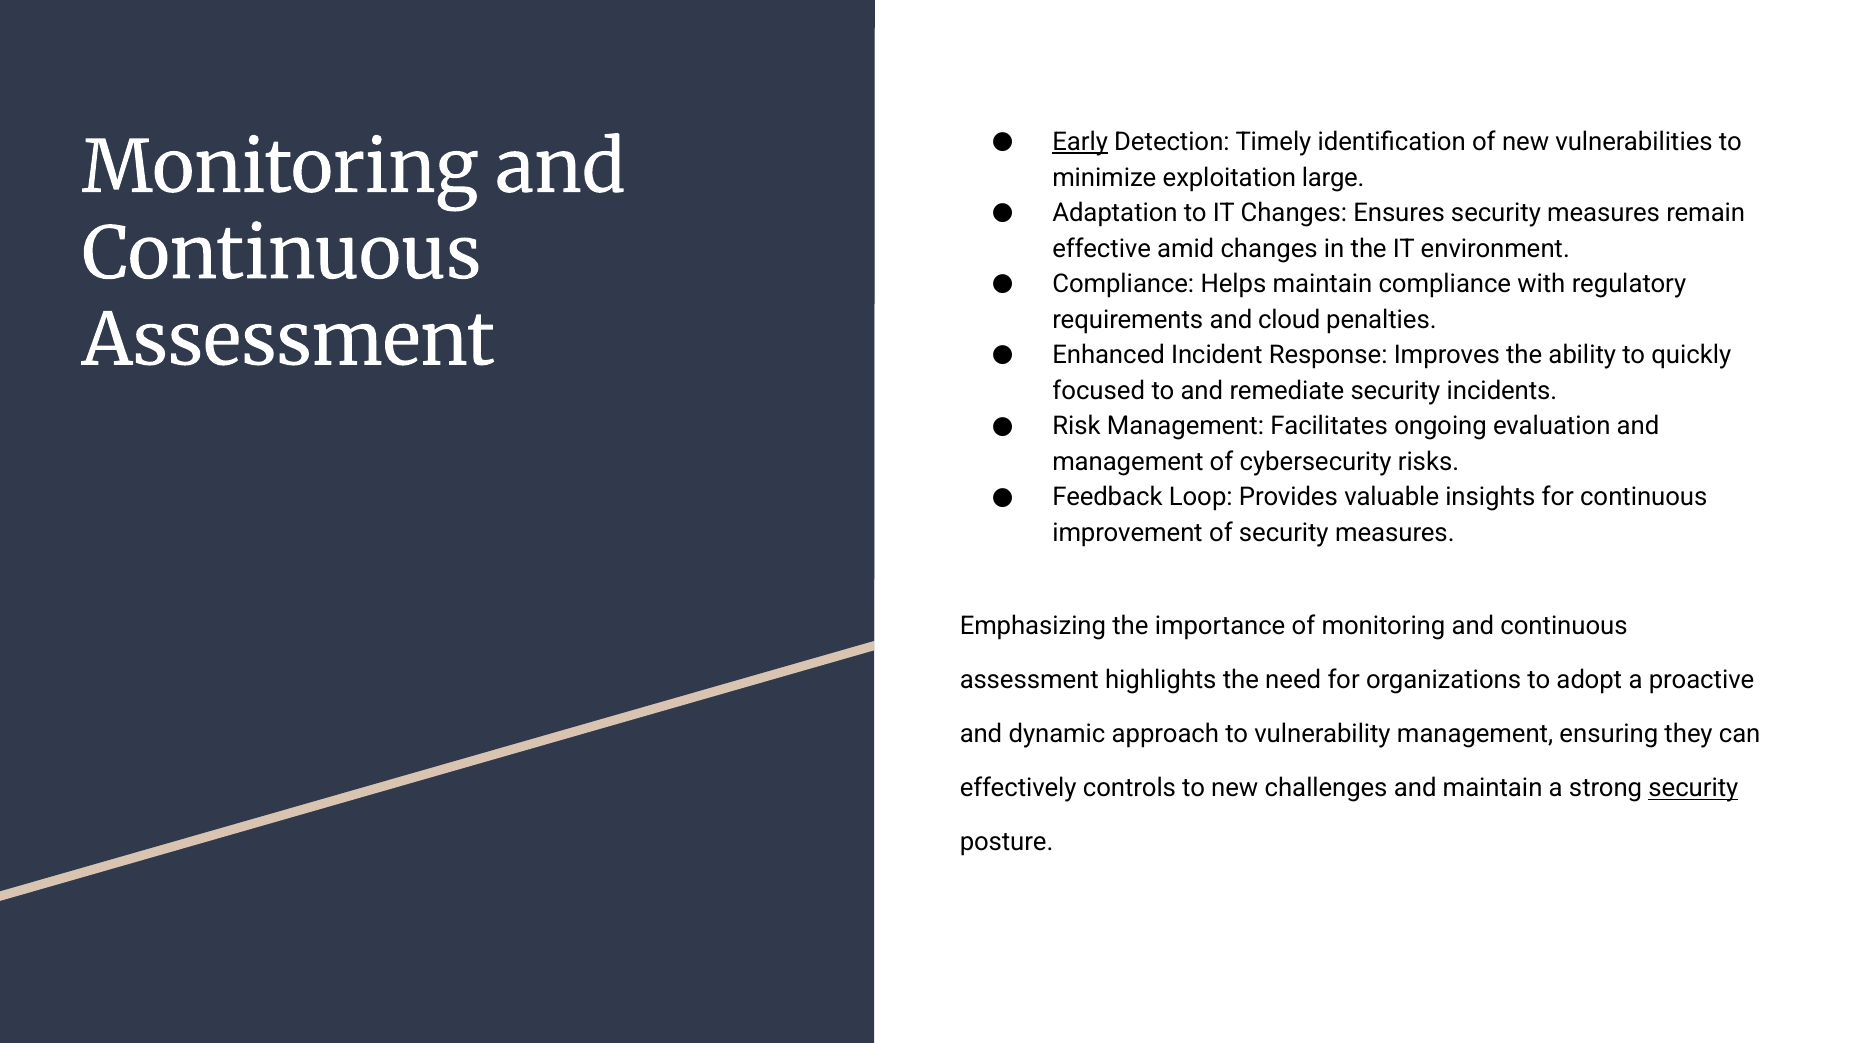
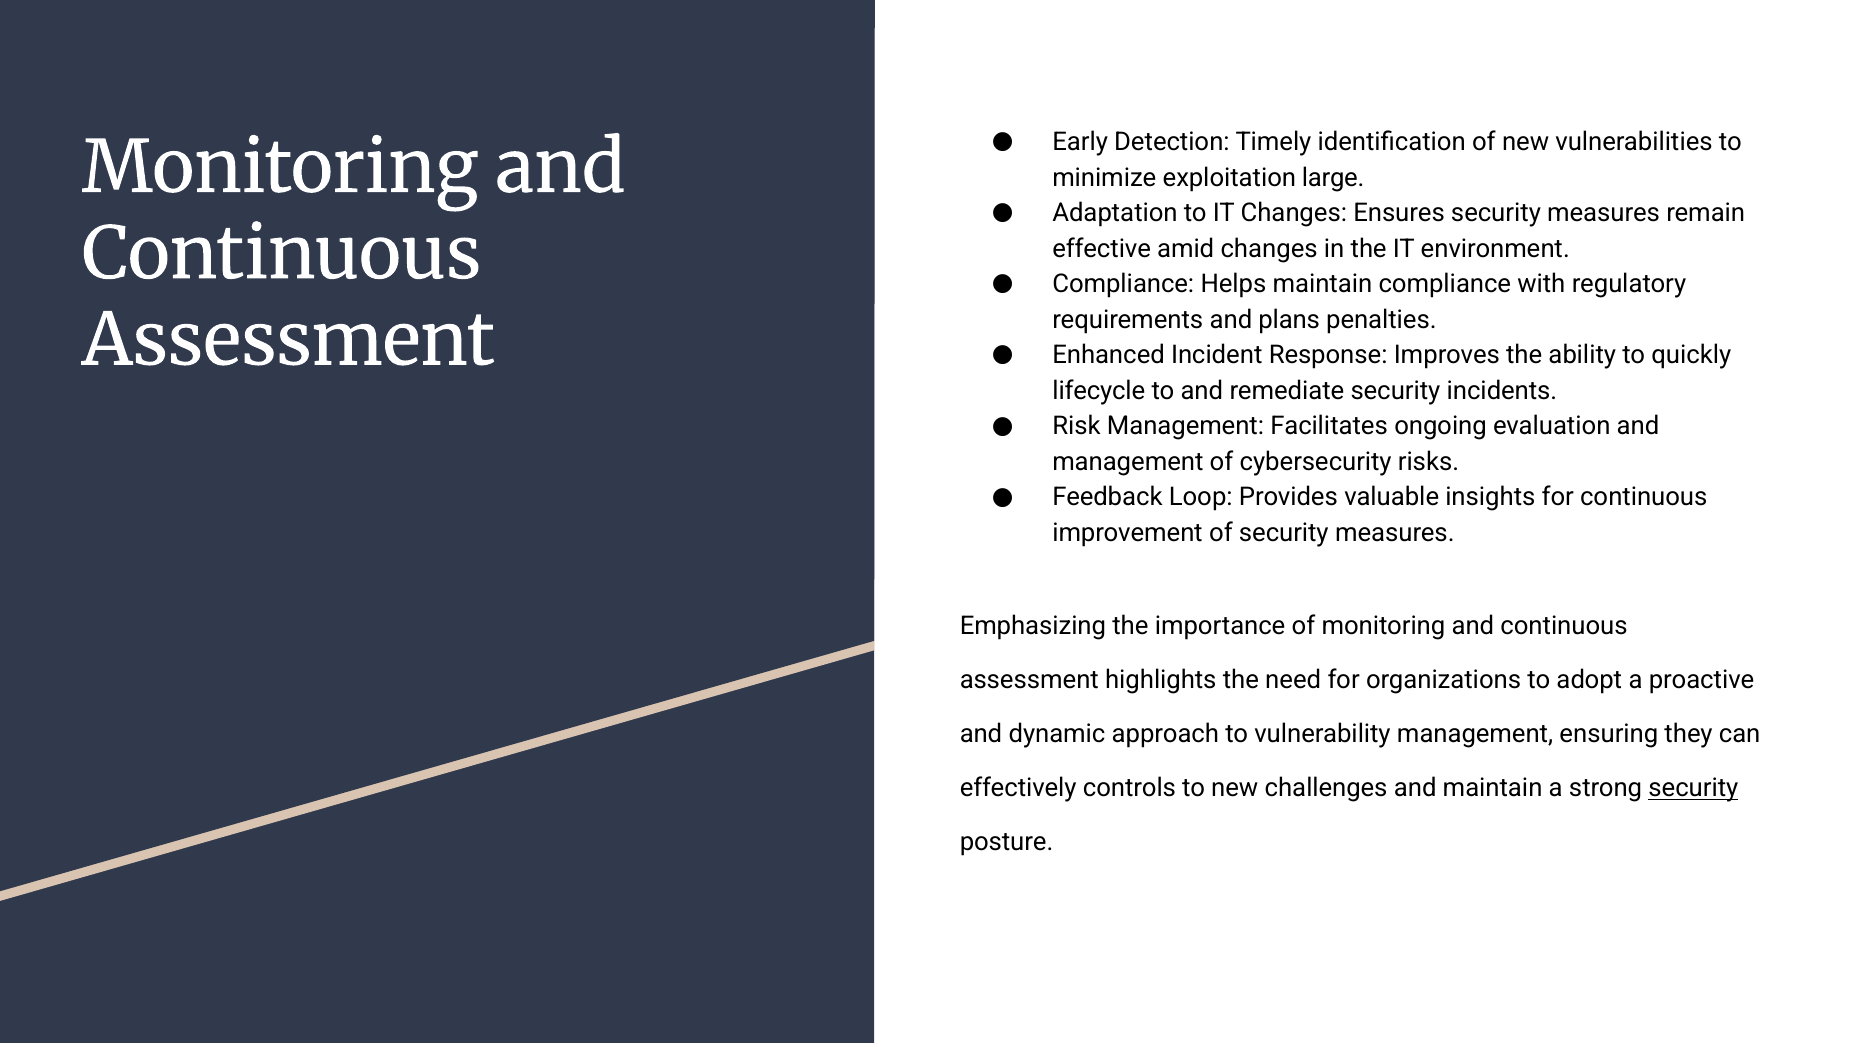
Early underline: present -> none
cloud: cloud -> plans
focused: focused -> lifecycle
